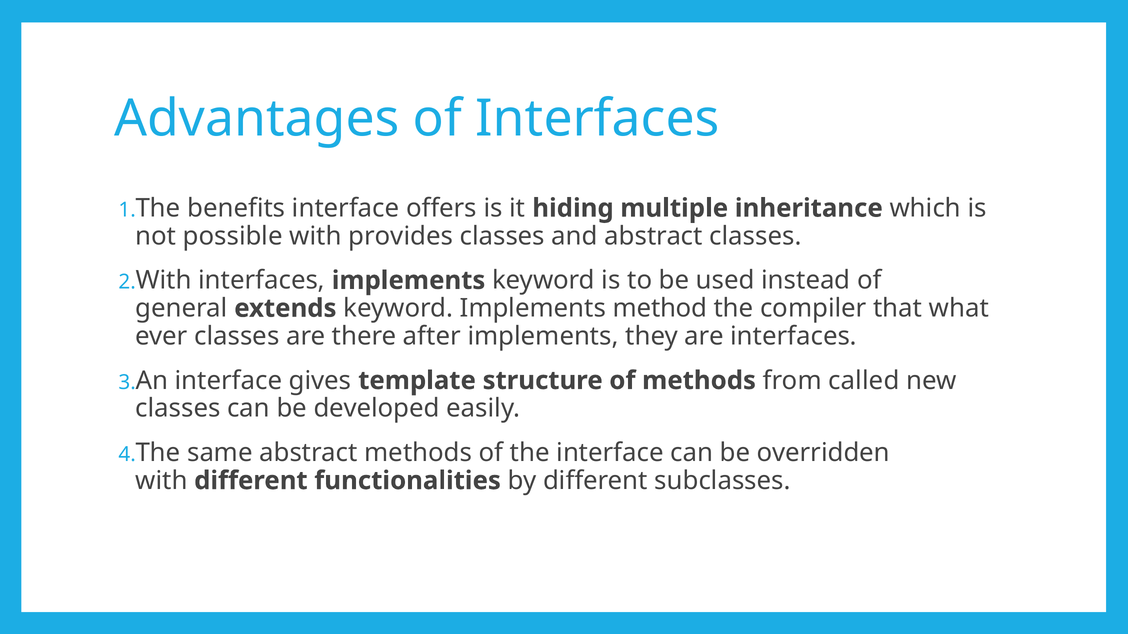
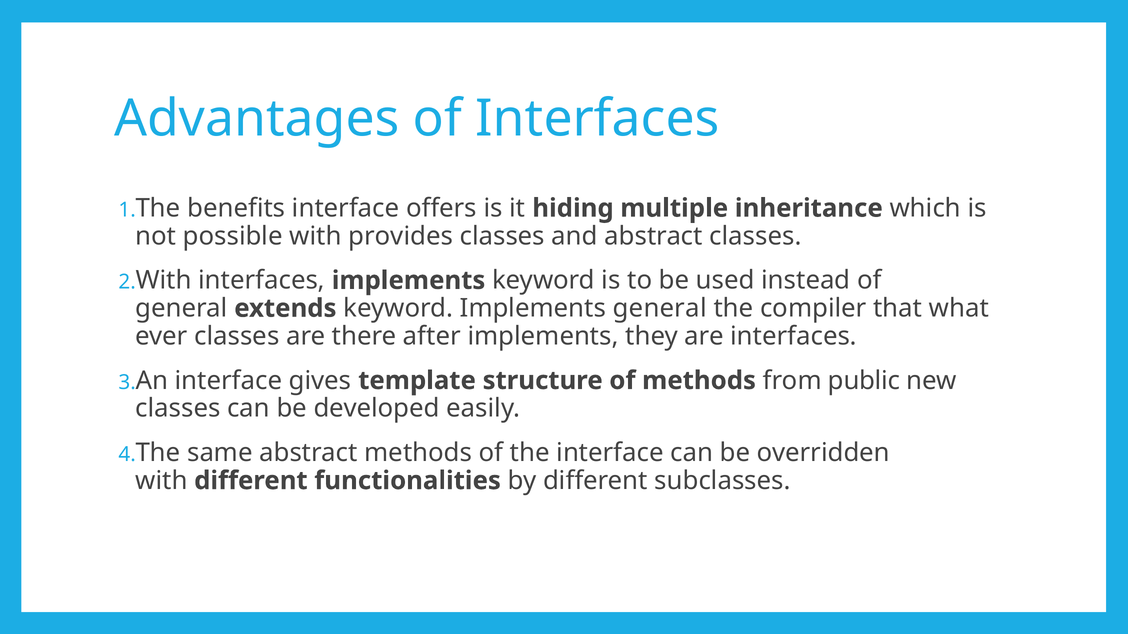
Implements method: method -> general
called: called -> public
